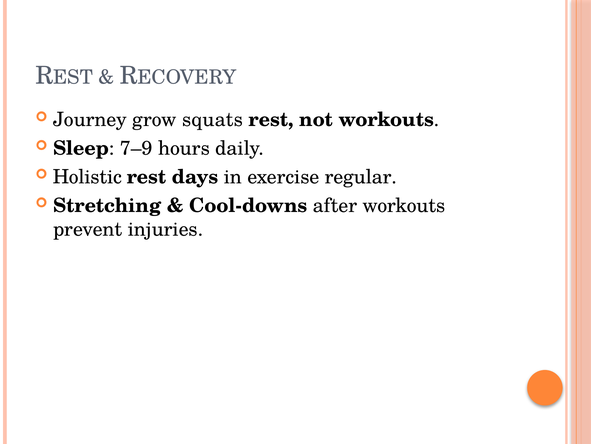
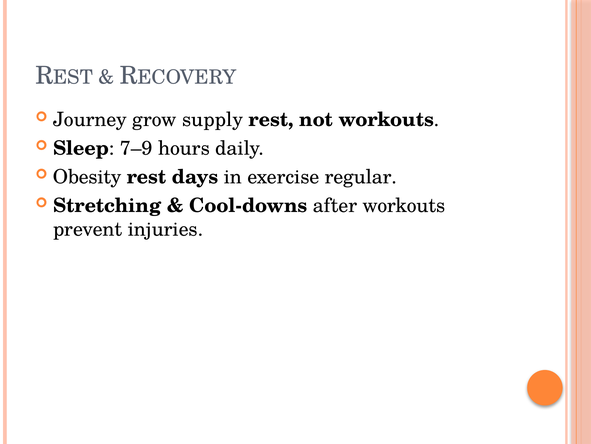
squats: squats -> supply
Holistic: Holistic -> Obesity
